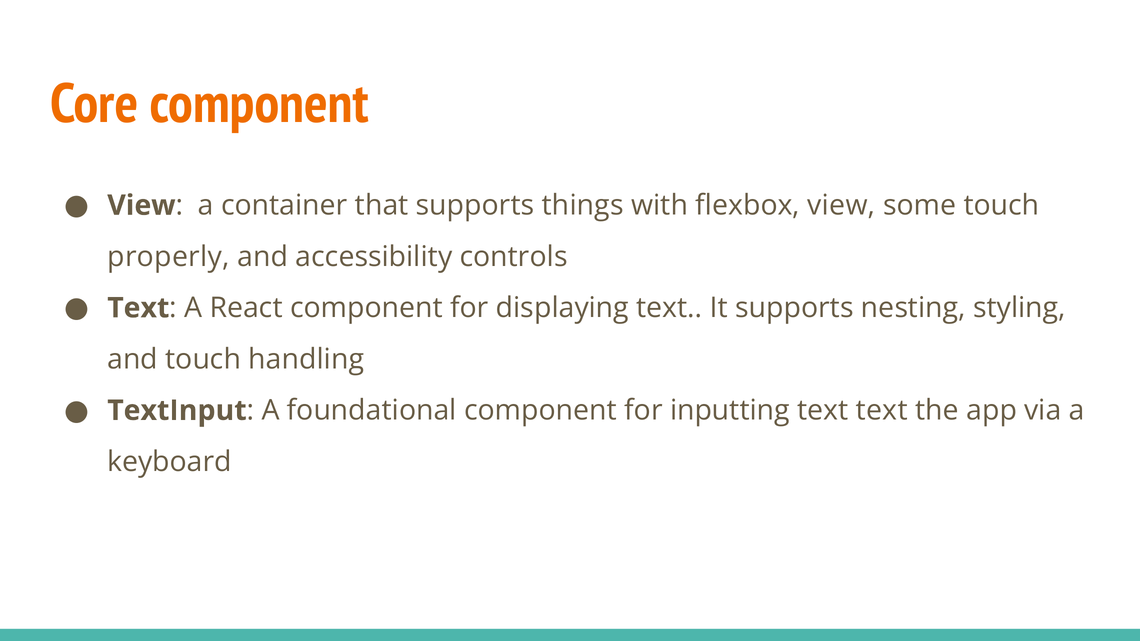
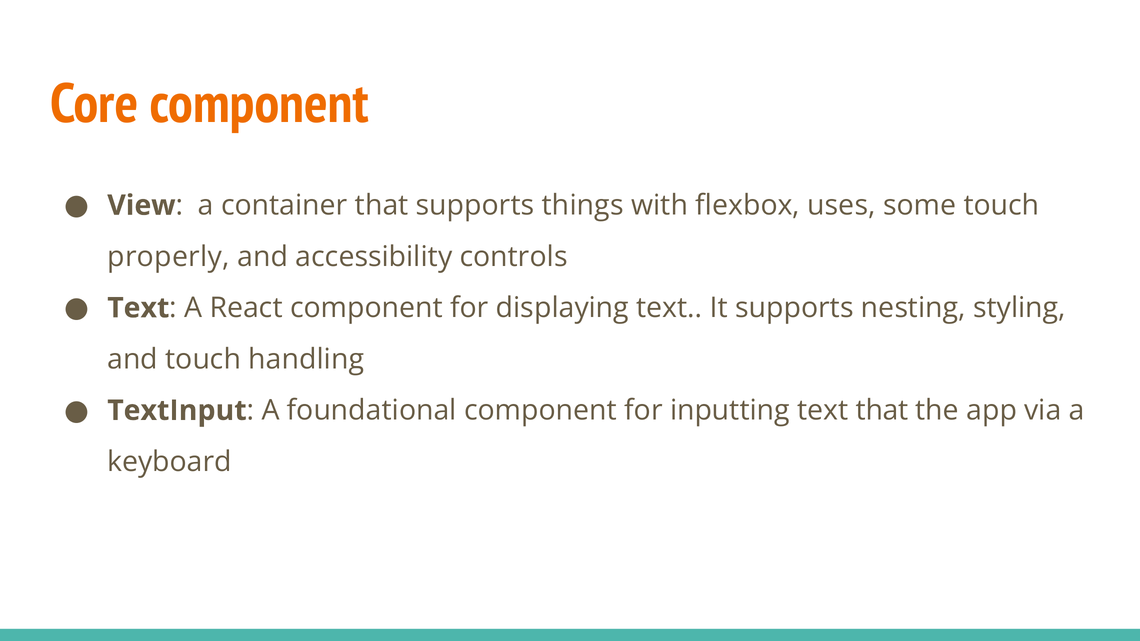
flexbox view: view -> uses
text text: text -> that
